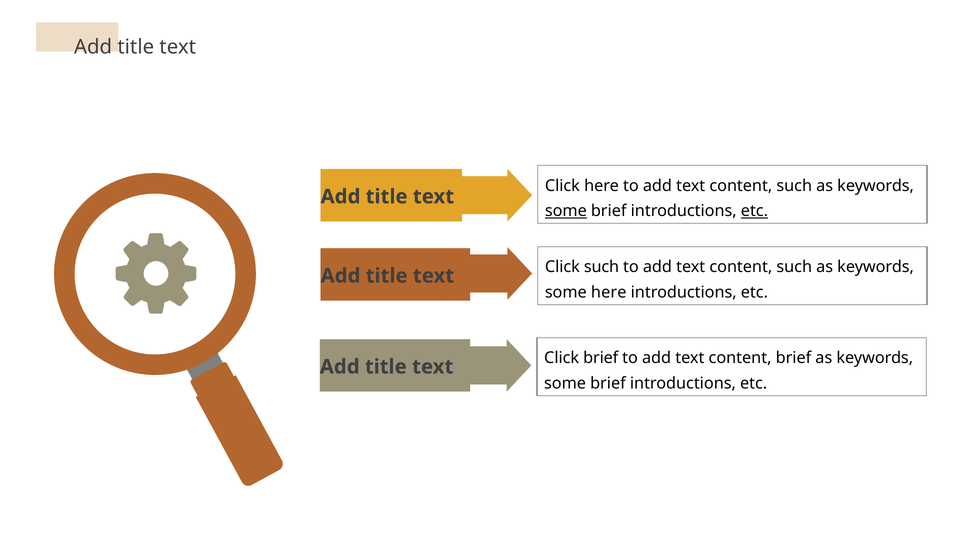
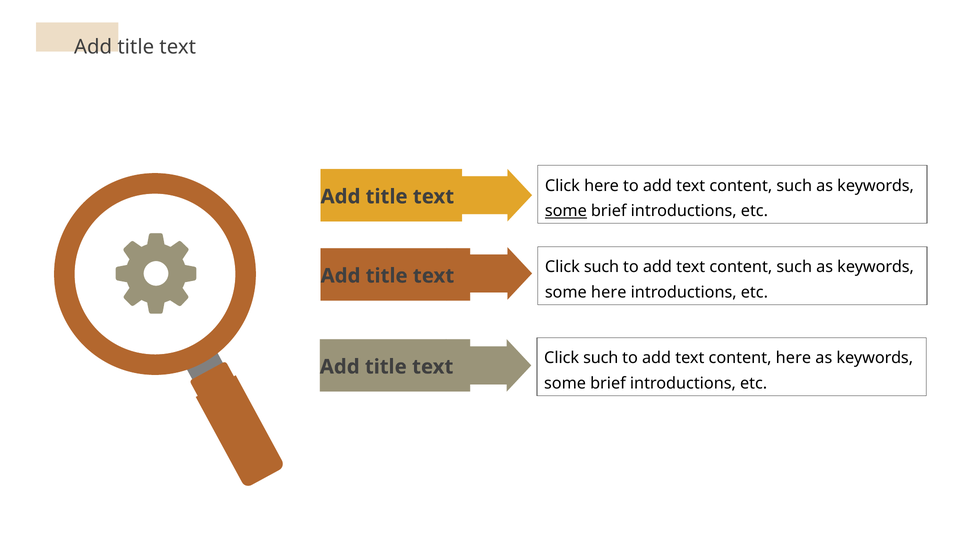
etc at (754, 211) underline: present -> none
brief at (601, 358): brief -> such
content brief: brief -> here
